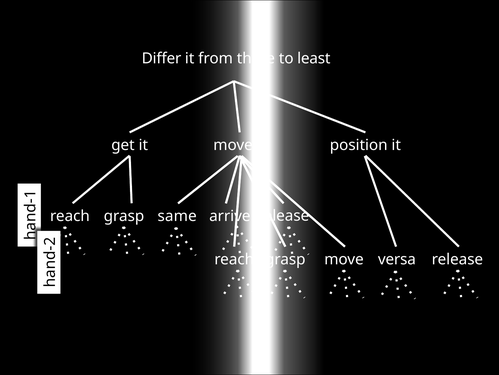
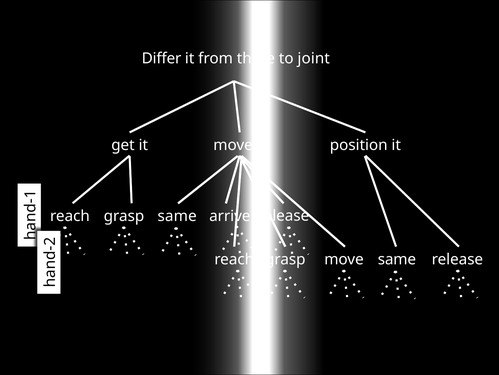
least: least -> joint
versa at (397, 259): versa -> same
